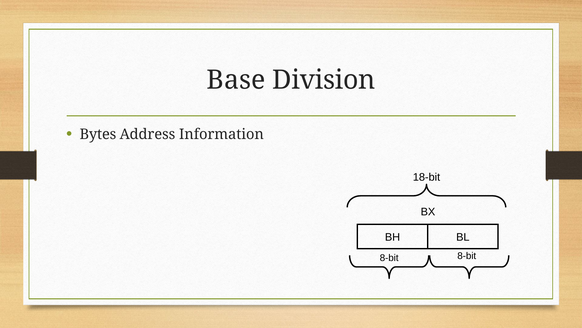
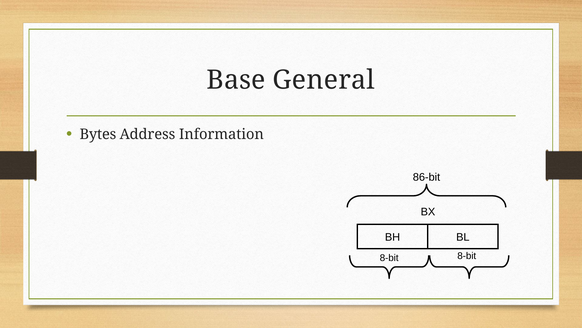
Division: Division -> General
18-bit: 18-bit -> 86-bit
